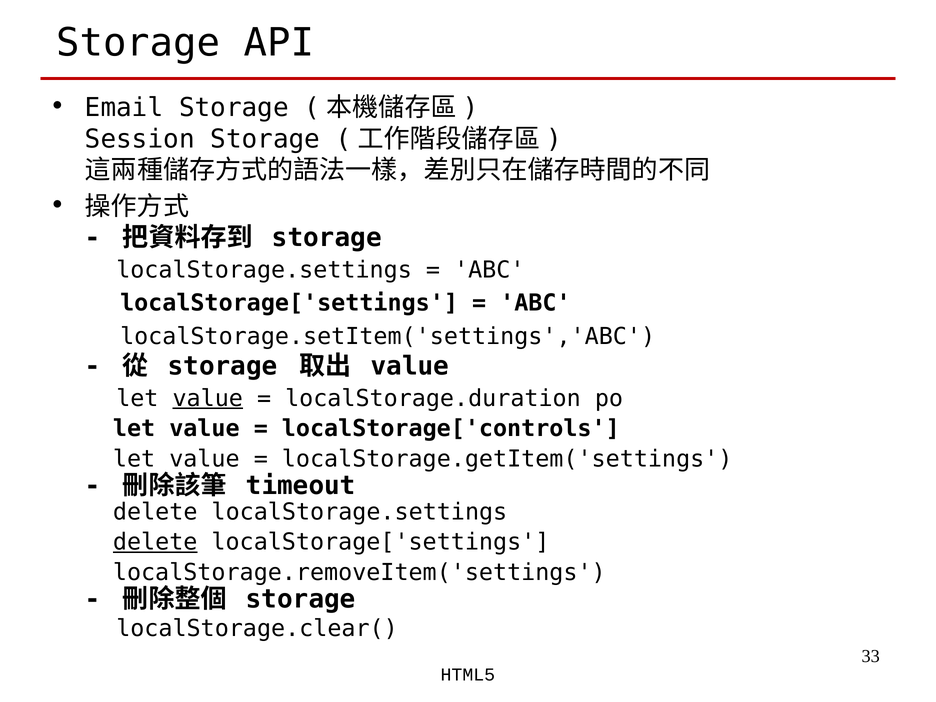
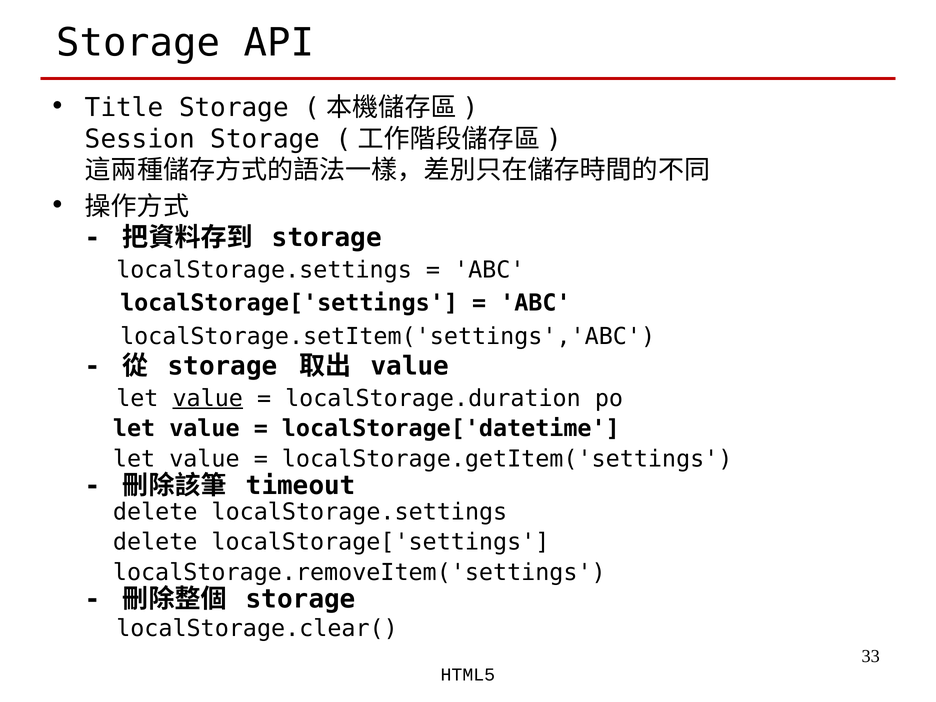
Email: Email -> Title
localStorage['controls: localStorage['controls -> localStorage['datetime
delete at (155, 542) underline: present -> none
